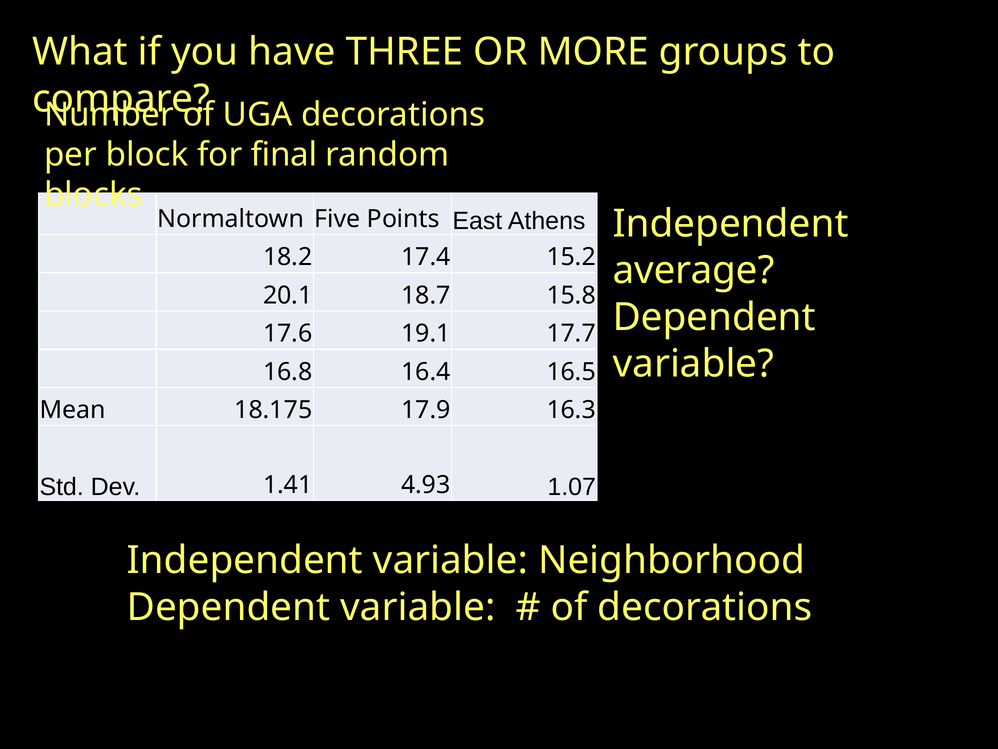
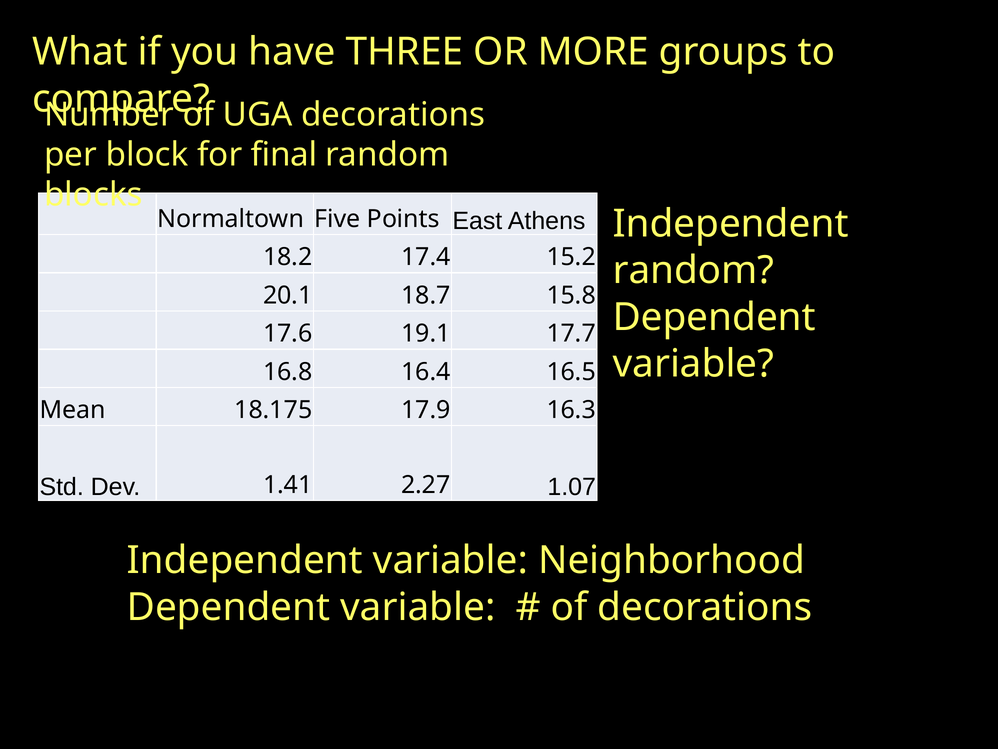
average at (694, 270): average -> random
4.93: 4.93 -> 2.27
